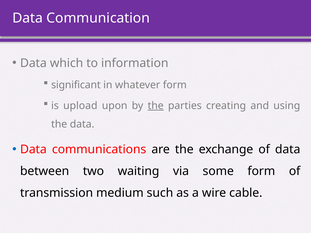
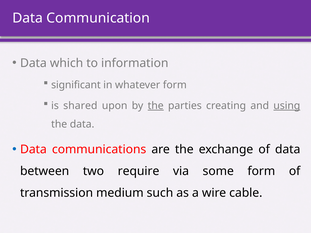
upload: upload -> shared
using underline: none -> present
waiting: waiting -> require
